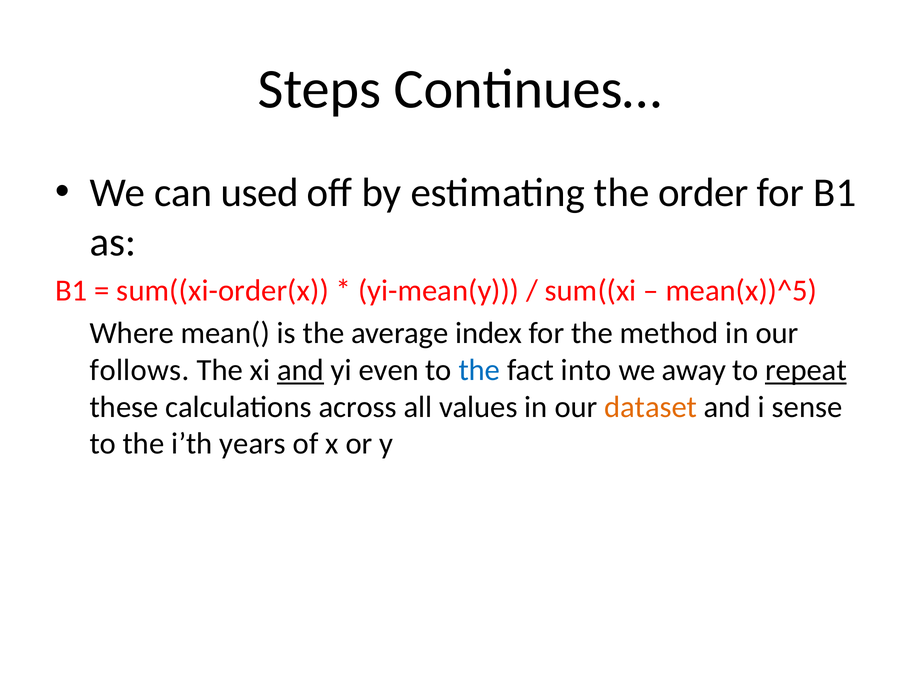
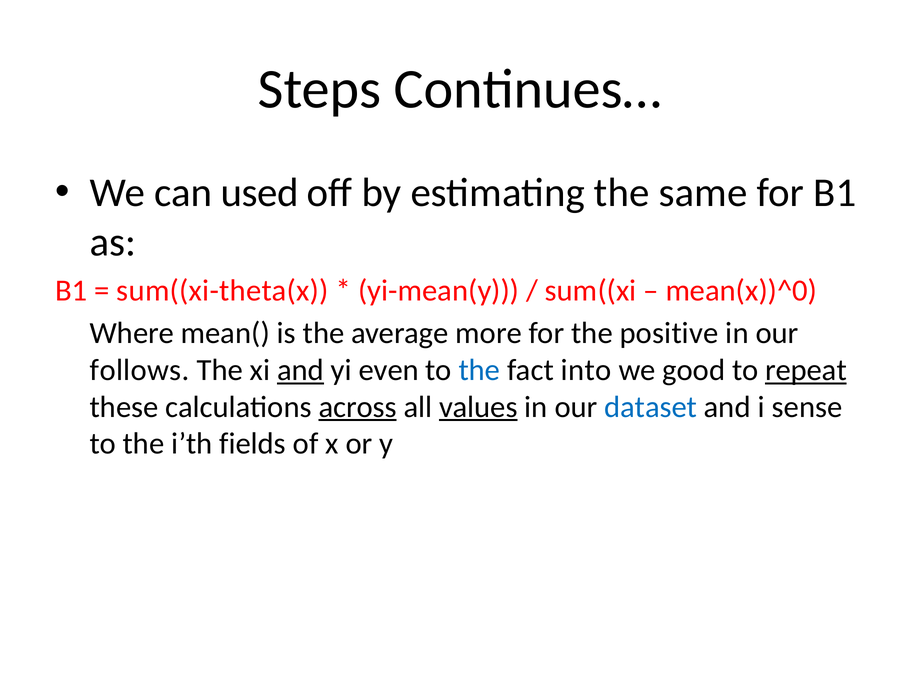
order: order -> same
sum((xi-order(x: sum((xi-order(x -> sum((xi-theta(x
mean(x))^5: mean(x))^5 -> mean(x))^0
index: index -> more
method: method -> positive
away: away -> good
across underline: none -> present
values underline: none -> present
dataset colour: orange -> blue
years: years -> fields
